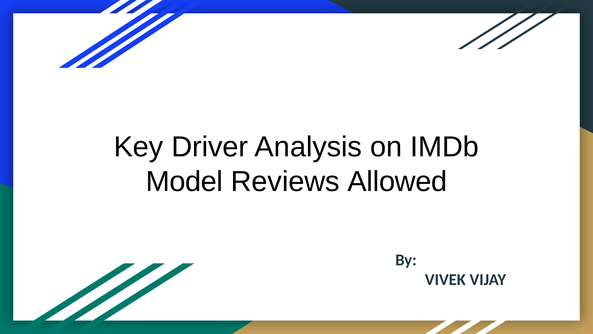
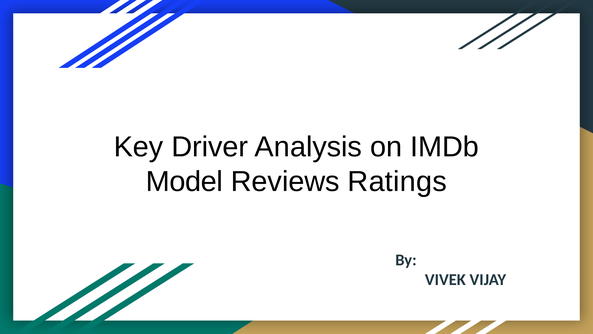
Allowed: Allowed -> Ratings
